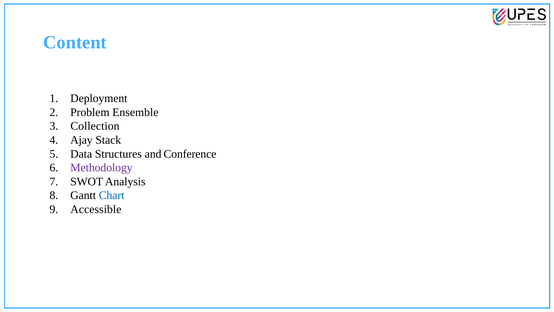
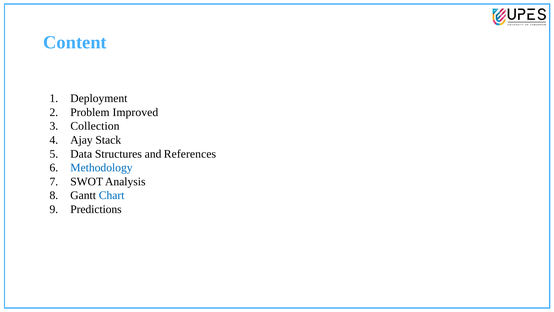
Ensemble: Ensemble -> Improved
Conference: Conference -> References
Methodology colour: purple -> blue
Accessible: Accessible -> Predictions
